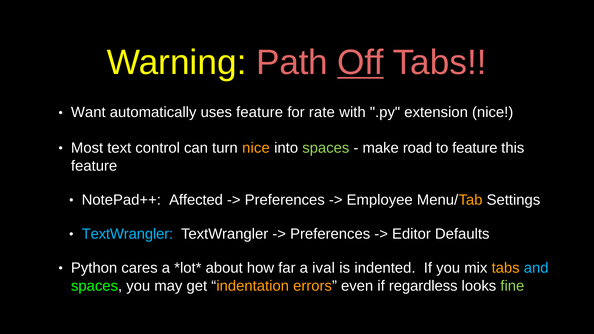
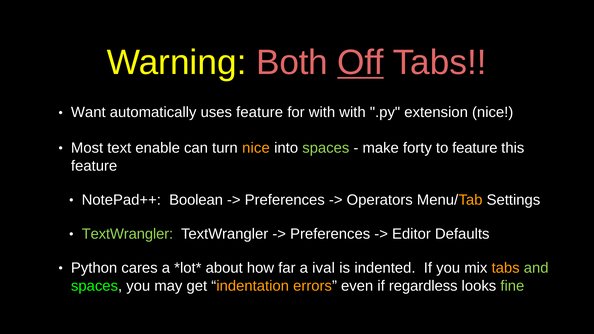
Path: Path -> Both
for rate: rate -> with
control: control -> enable
road: road -> forty
Affected: Affected -> Boolean
Employee: Employee -> Operators
TextWrangler at (127, 234) colour: light blue -> light green
and colour: light blue -> light green
